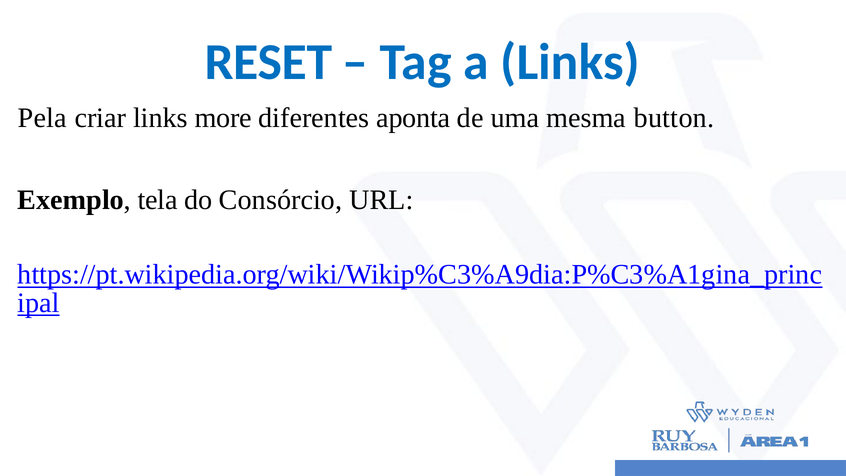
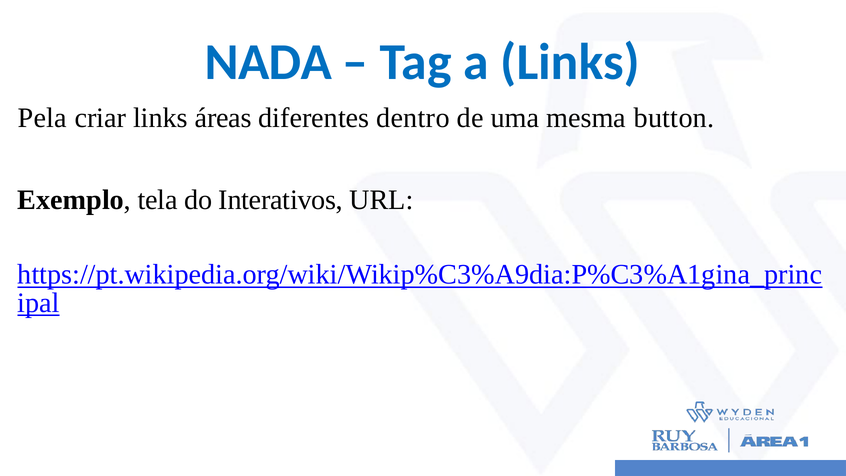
RESET: RESET -> NADA
more: more -> áreas
aponta: aponta -> dentro
Consórcio: Consórcio -> Interativos
